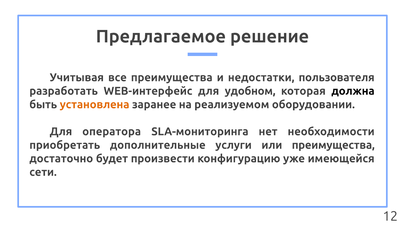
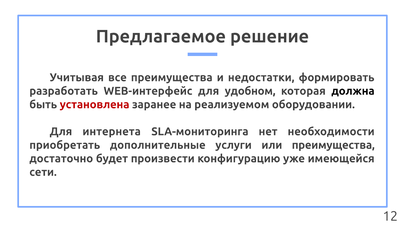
пользователя: пользователя -> формировать
установлена colour: orange -> red
оператора: оператора -> интернета
